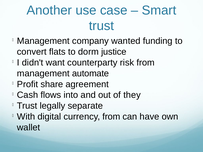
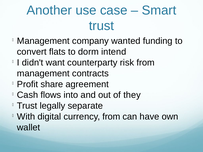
justice: justice -> intend
automate: automate -> contracts
